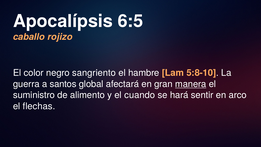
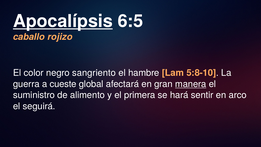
Apocalípsis underline: none -> present
santos: santos -> cueste
cuando: cuando -> primera
flechas: flechas -> seguirá
